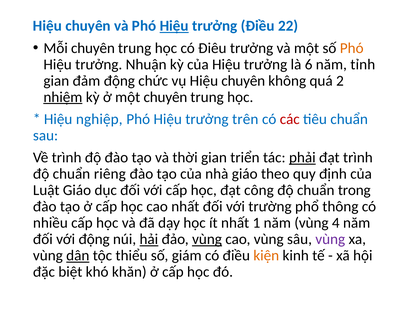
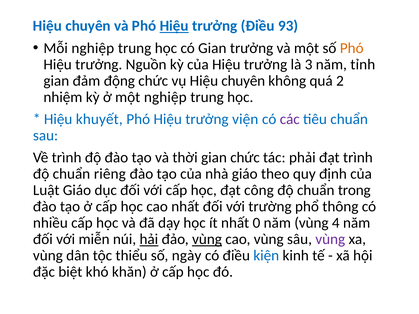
22: 22 -> 93
Mỗi chuyên: chuyên -> nghiệp
có Điêu: Điêu -> Gian
Nhuận: Nhuận -> Nguồn
6: 6 -> 3
nhiệm underline: present -> none
một chuyên: chuyên -> nghiệp
nghiệp: nghiệp -> khuyết
trên: trên -> viện
các colour: red -> purple
gian triển: triển -> chức
phải underline: present -> none
1: 1 -> 0
với động: động -> miễn
dân underline: present -> none
giám: giám -> ngày
kiện colour: orange -> blue
